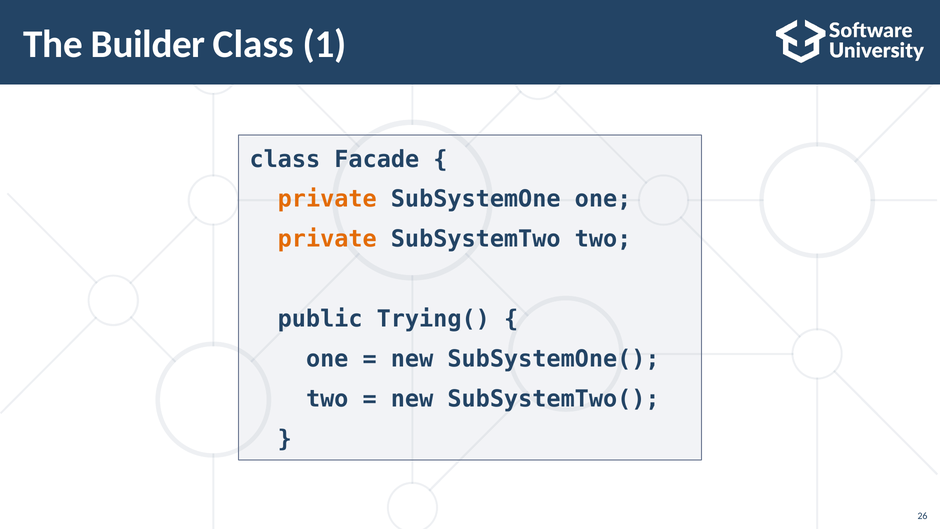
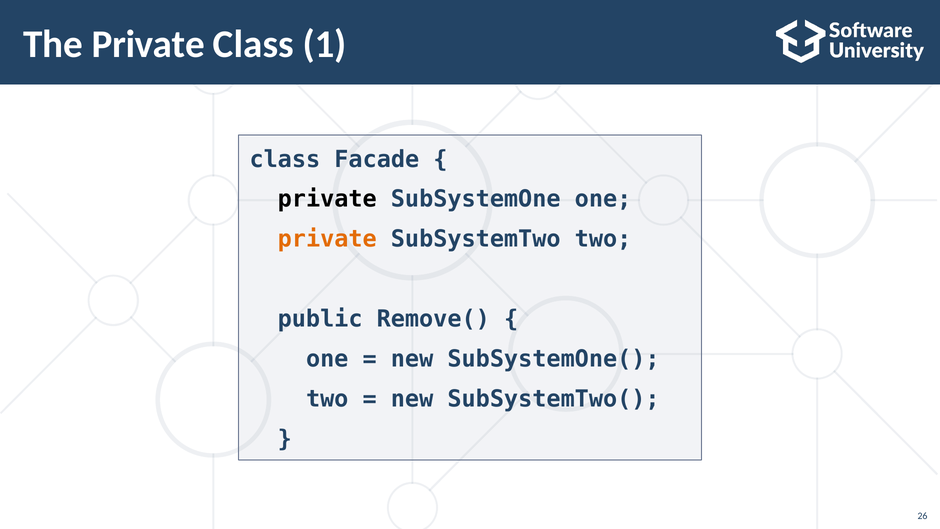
The Builder: Builder -> Private
private at (327, 199) colour: orange -> black
Trying(: Trying( -> Remove(
